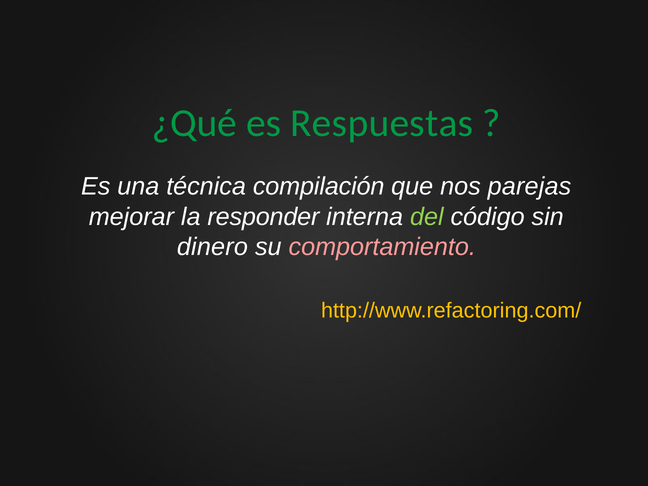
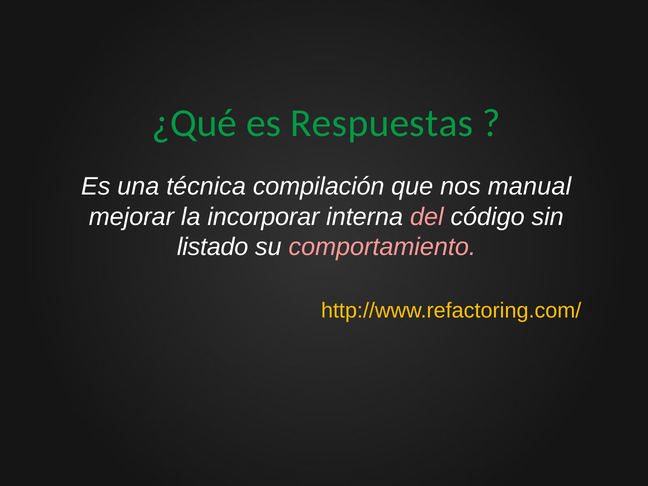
parejas: parejas -> manual
responder: responder -> incorporar
del colour: light green -> pink
dinero: dinero -> listado
